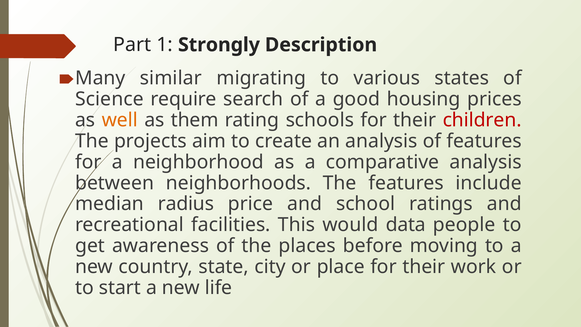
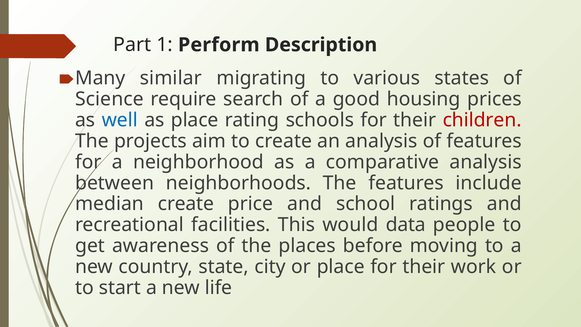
Strongly: Strongly -> Perform
well colour: orange -> blue
as them: them -> place
median radius: radius -> create
